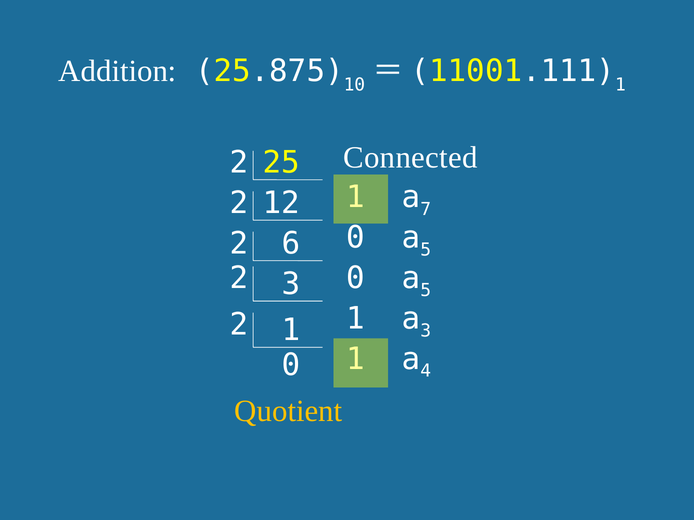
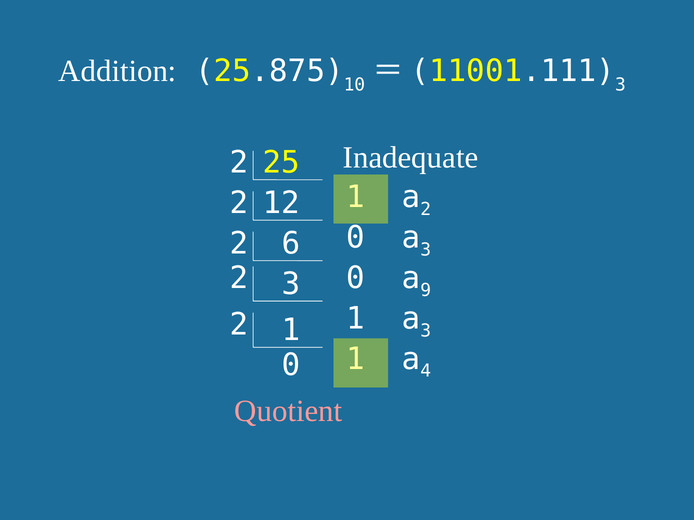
1 at (620, 85): 1 -> 3
Connected: Connected -> Inadequate
7 at (426, 209): 7 -> 2
5 at (426, 250): 5 -> 3
5 at (426, 290): 5 -> 9
Quotient colour: yellow -> pink
